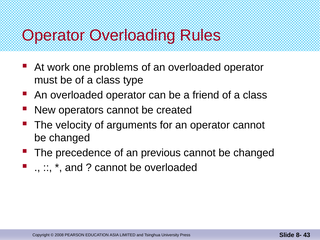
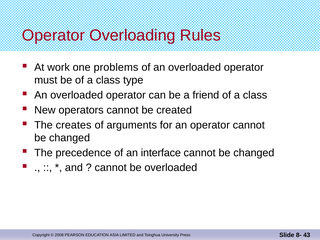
velocity: velocity -> creates
previous: previous -> interface
